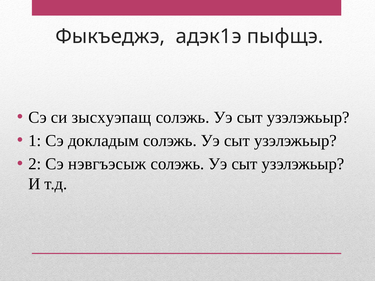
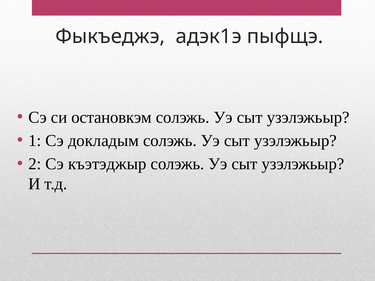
зысхуэпащ: зысхуэпащ -> остановкэм
нэвгъэсыж: нэвгъэсыж -> къэтэджыр
